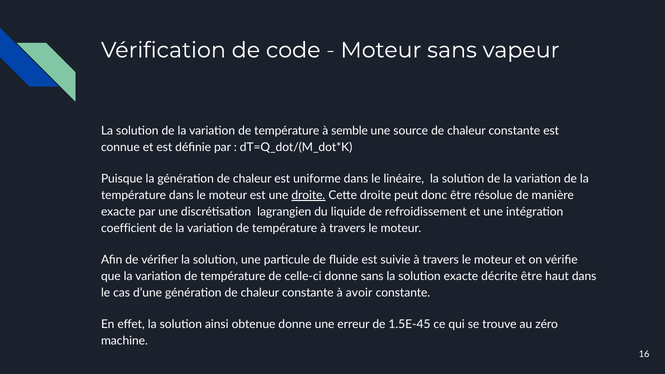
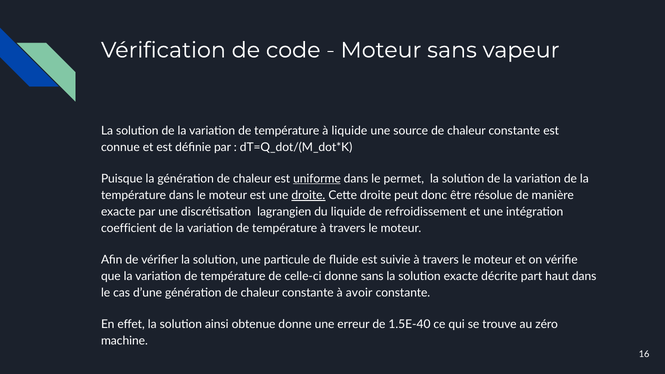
à semble: semble -> liquide
uniforme underline: none -> present
linéaire: linéaire -> permet
décrite être: être -> part
1.5E-45: 1.5E-45 -> 1.5E-40
